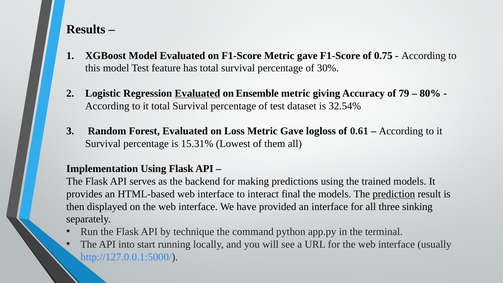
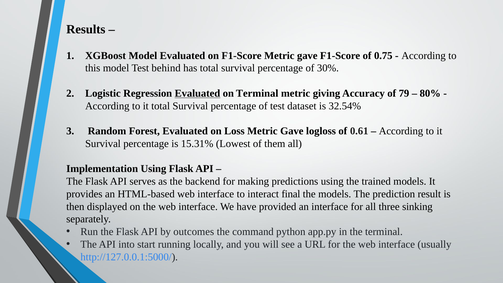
feature: feature -> behind
on Ensemble: Ensemble -> Terminal
prediction underline: present -> none
technique: technique -> outcomes
